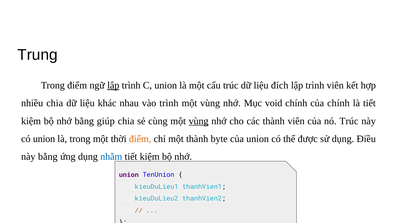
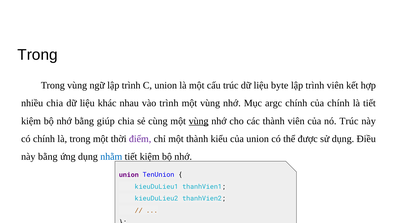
Trung at (38, 55): Trung -> Trong
Trong điểm: điểm -> vùng
lập at (113, 85) underline: present -> none
đích: đích -> byte
void: void -> argc
có union: union -> chính
điểm at (140, 139) colour: orange -> purple
byte: byte -> kiểu
